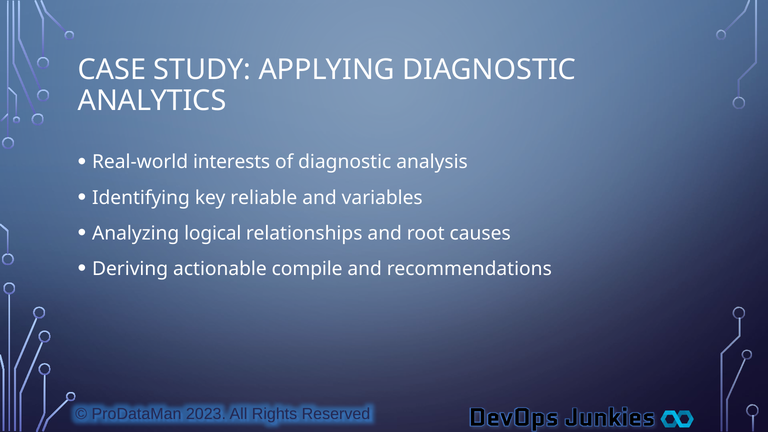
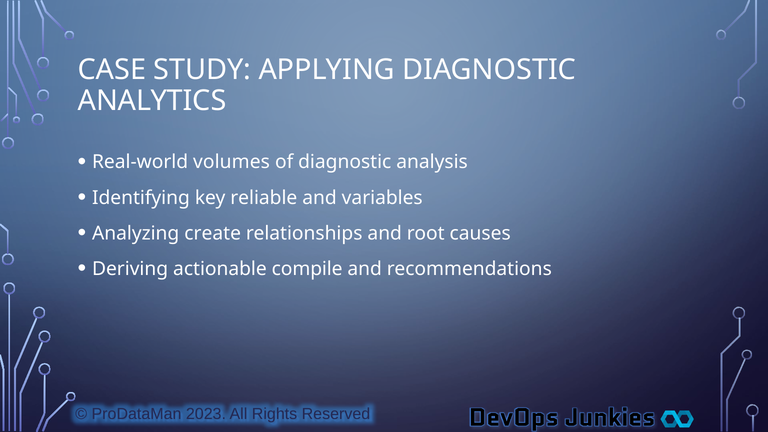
interests: interests -> volumes
logical: logical -> create
